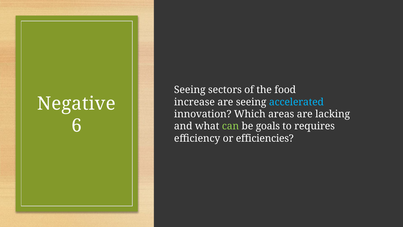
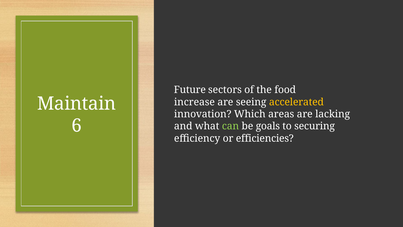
Seeing at (190, 90): Seeing -> Future
Negative: Negative -> Maintain
accelerated colour: light blue -> yellow
requires: requires -> securing
